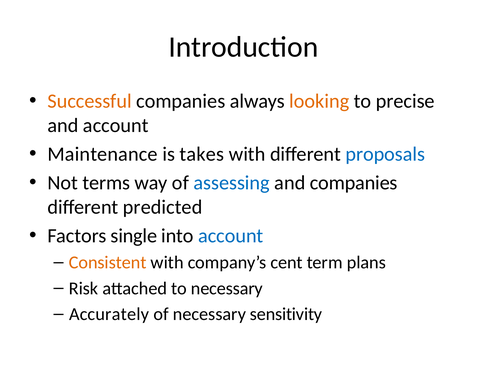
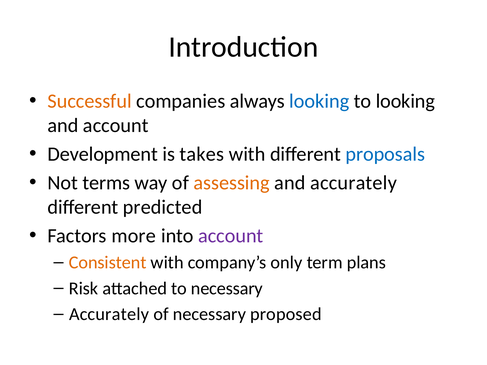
looking at (319, 101) colour: orange -> blue
to precise: precise -> looking
Maintenance: Maintenance -> Development
assessing colour: blue -> orange
and companies: companies -> accurately
single: single -> more
account at (231, 236) colour: blue -> purple
cent: cent -> only
sensitivity: sensitivity -> proposed
